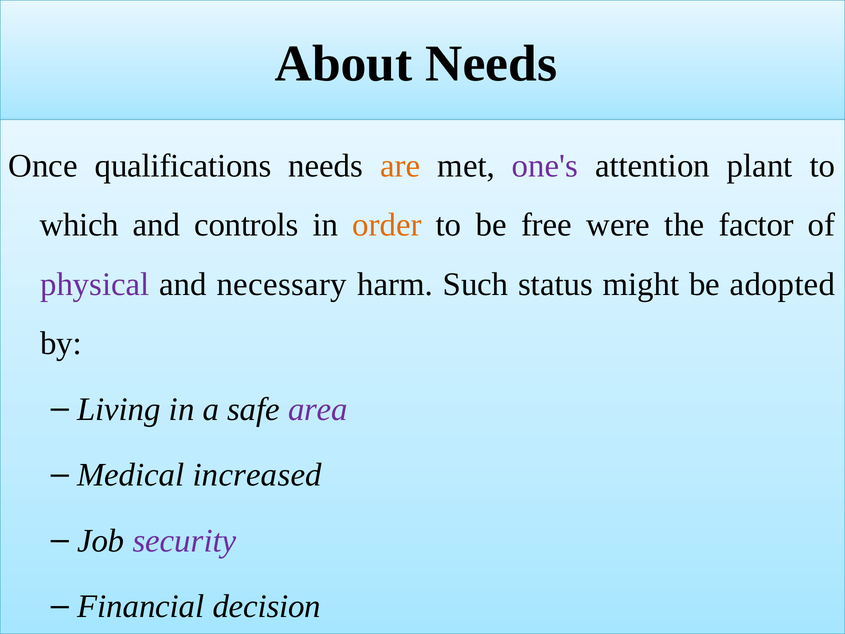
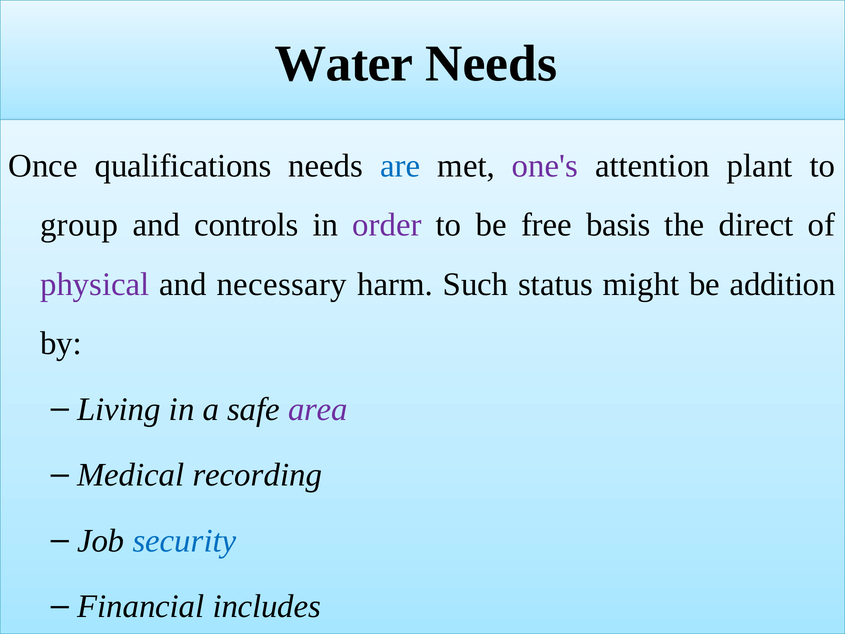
About: About -> Water
are colour: orange -> blue
which: which -> group
order colour: orange -> purple
were: were -> basis
factor: factor -> direct
adopted: adopted -> addition
increased: increased -> recording
security colour: purple -> blue
decision: decision -> includes
